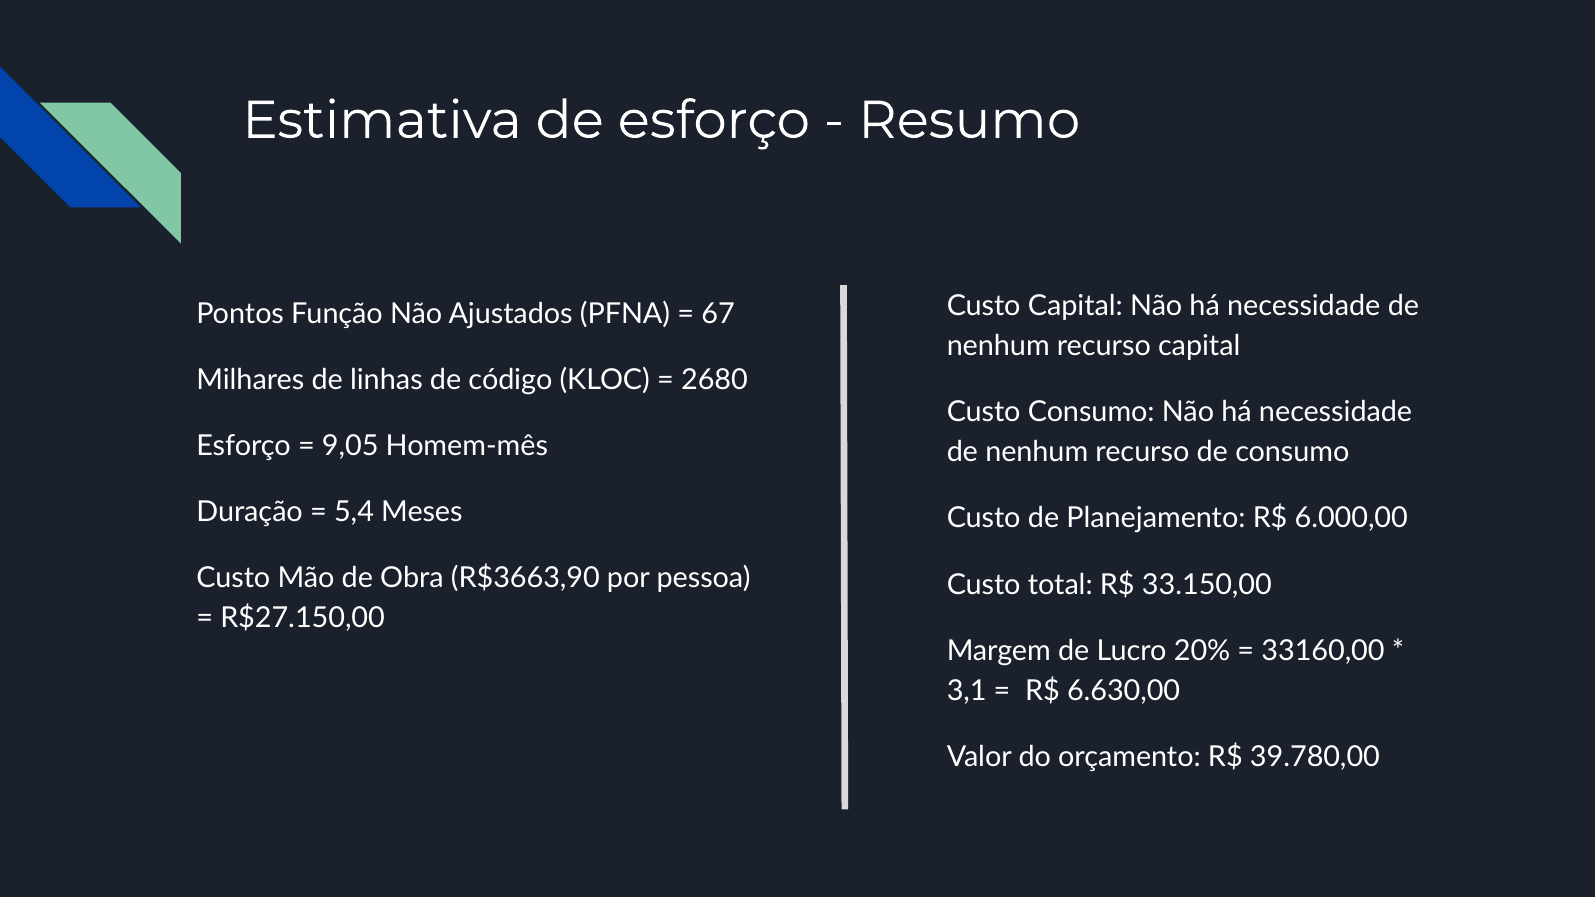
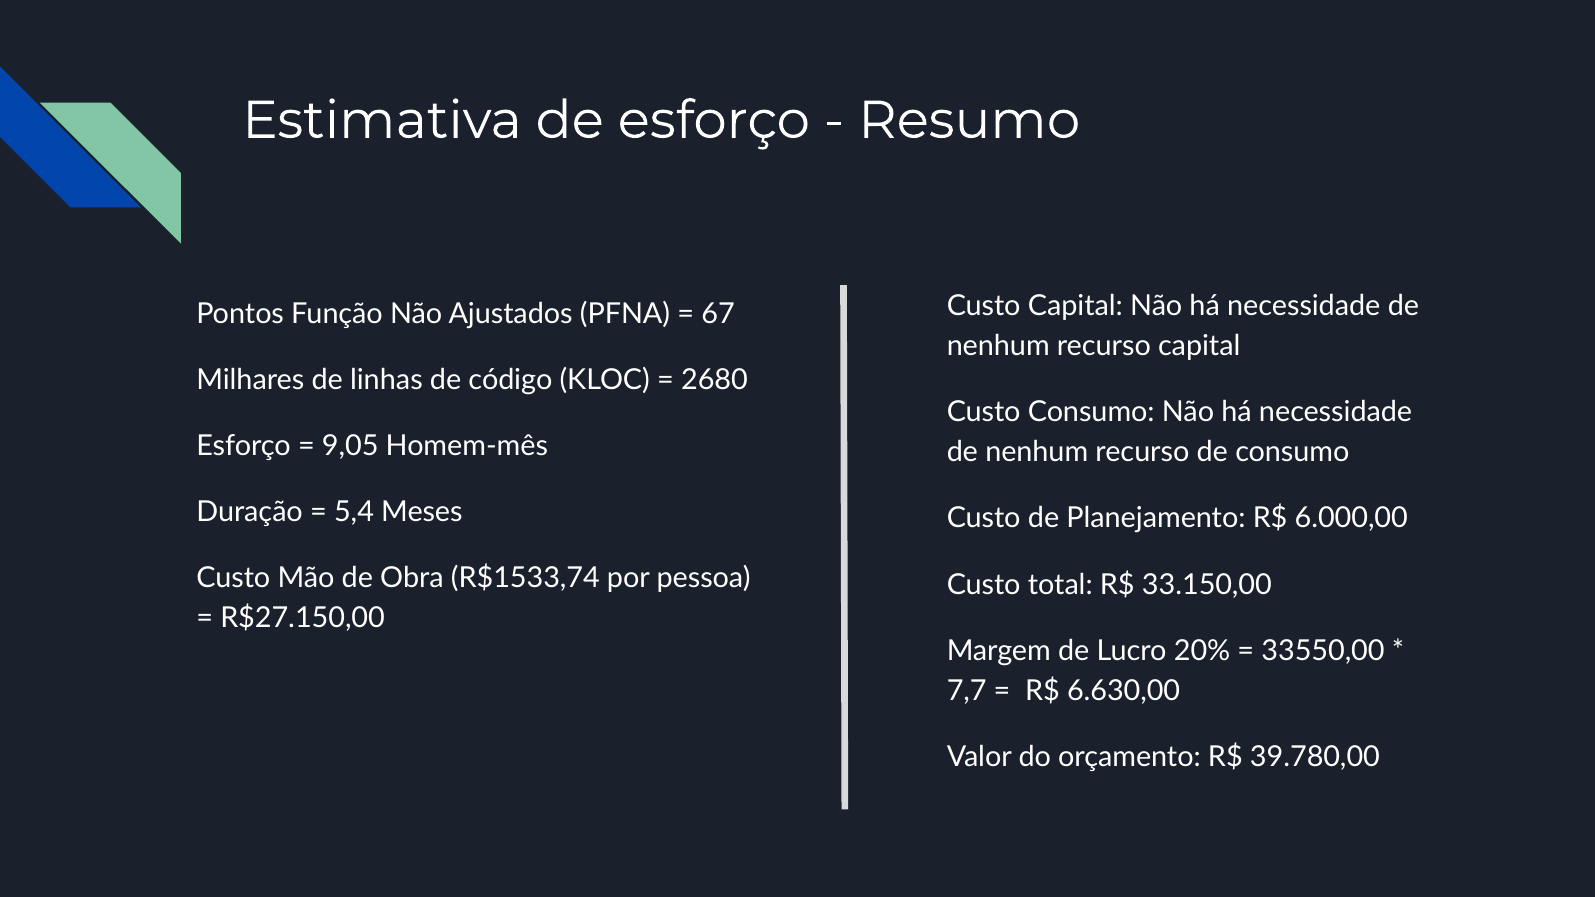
R$3663,90: R$3663,90 -> R$1533,74
33160,00: 33160,00 -> 33550,00
3,1: 3,1 -> 7,7
